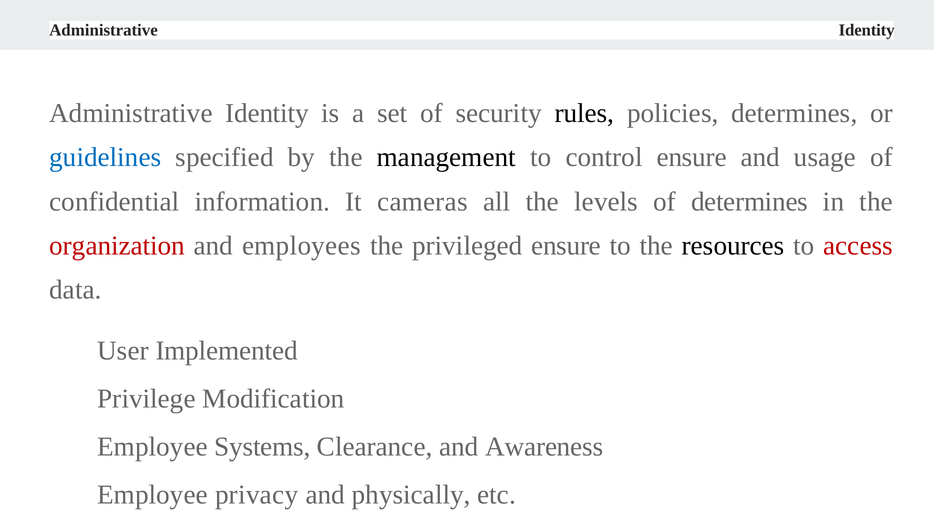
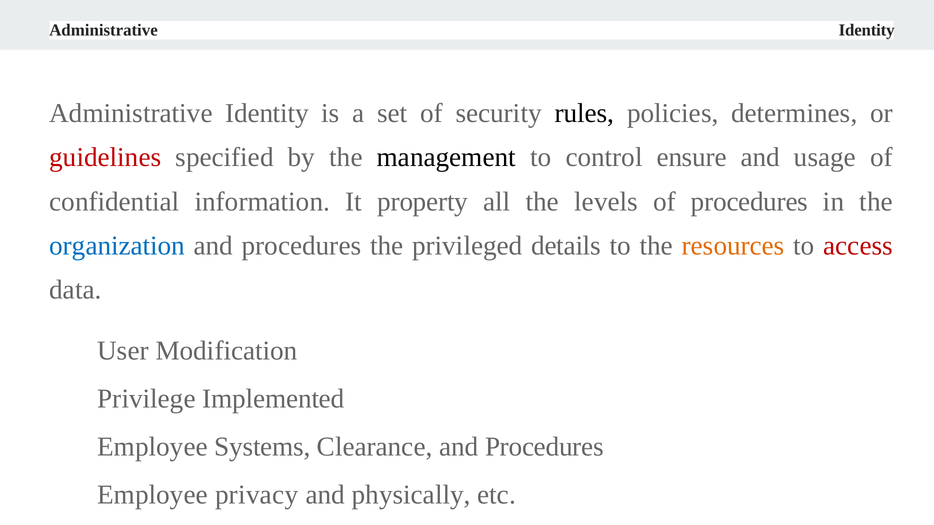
guidelines colour: blue -> red
cameras: cameras -> property
of determines: determines -> procedures
organization colour: red -> blue
employees at (301, 246): employees -> procedures
privileged ensure: ensure -> details
resources colour: black -> orange
Implemented: Implemented -> Modification
Modification: Modification -> Implemented
Clearance and Awareness: Awareness -> Procedures
